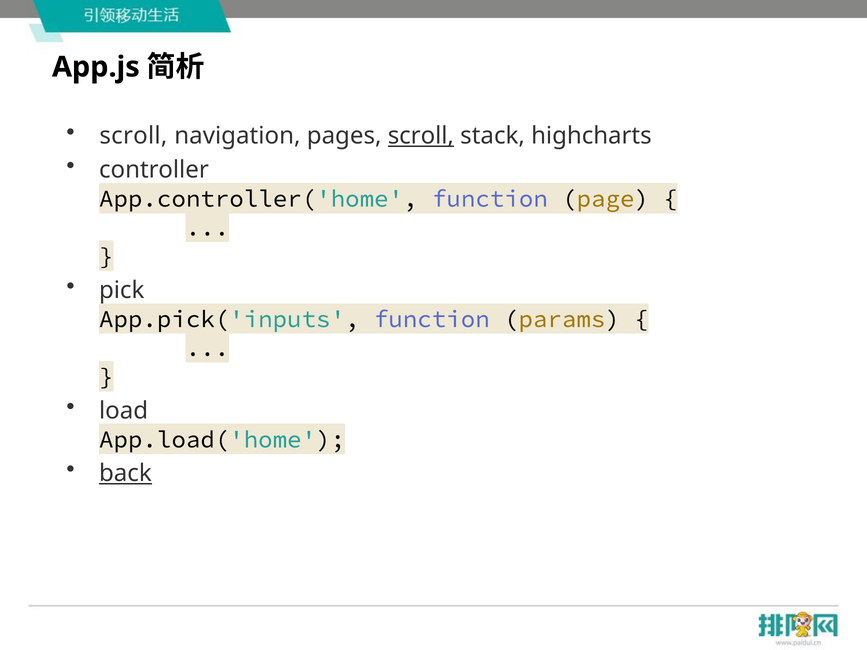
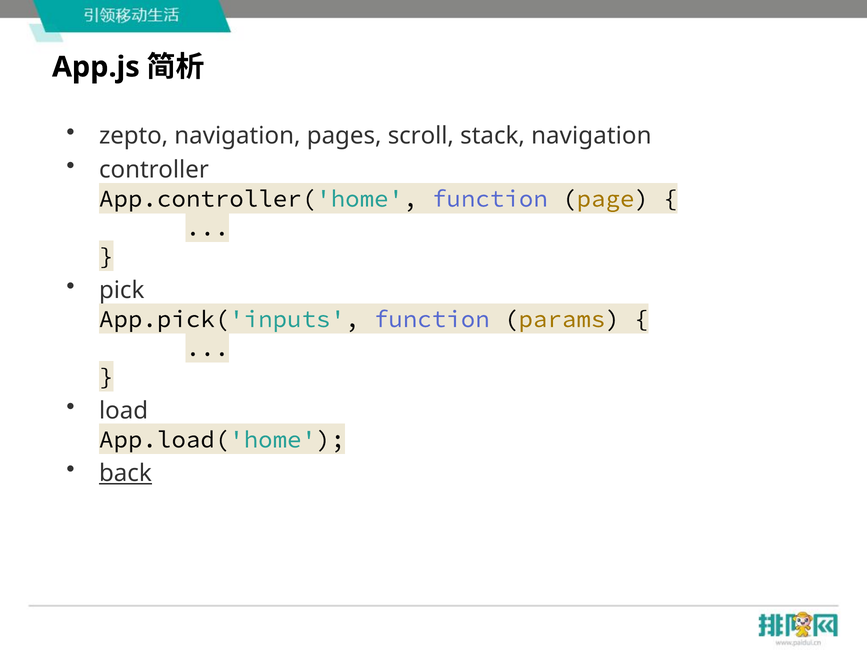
scroll at (133, 136): scroll -> zepto
scroll at (421, 136) underline: present -> none
stack highcharts: highcharts -> navigation
